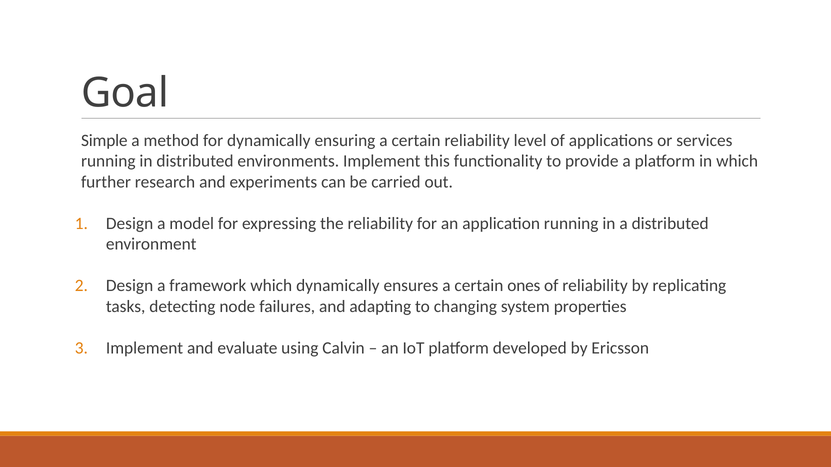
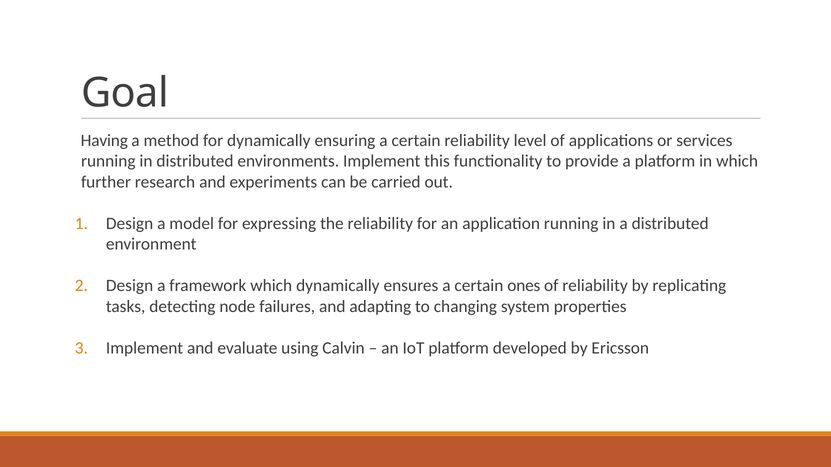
Simple: Simple -> Having
